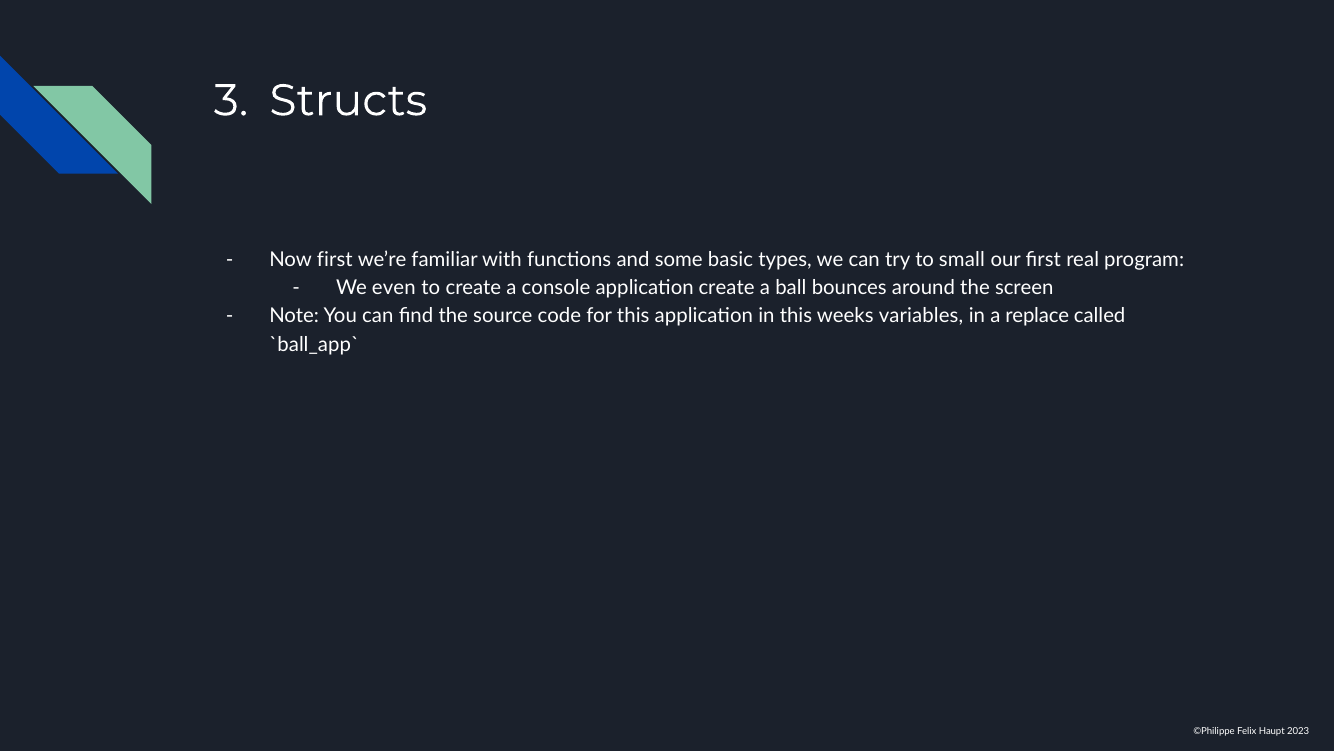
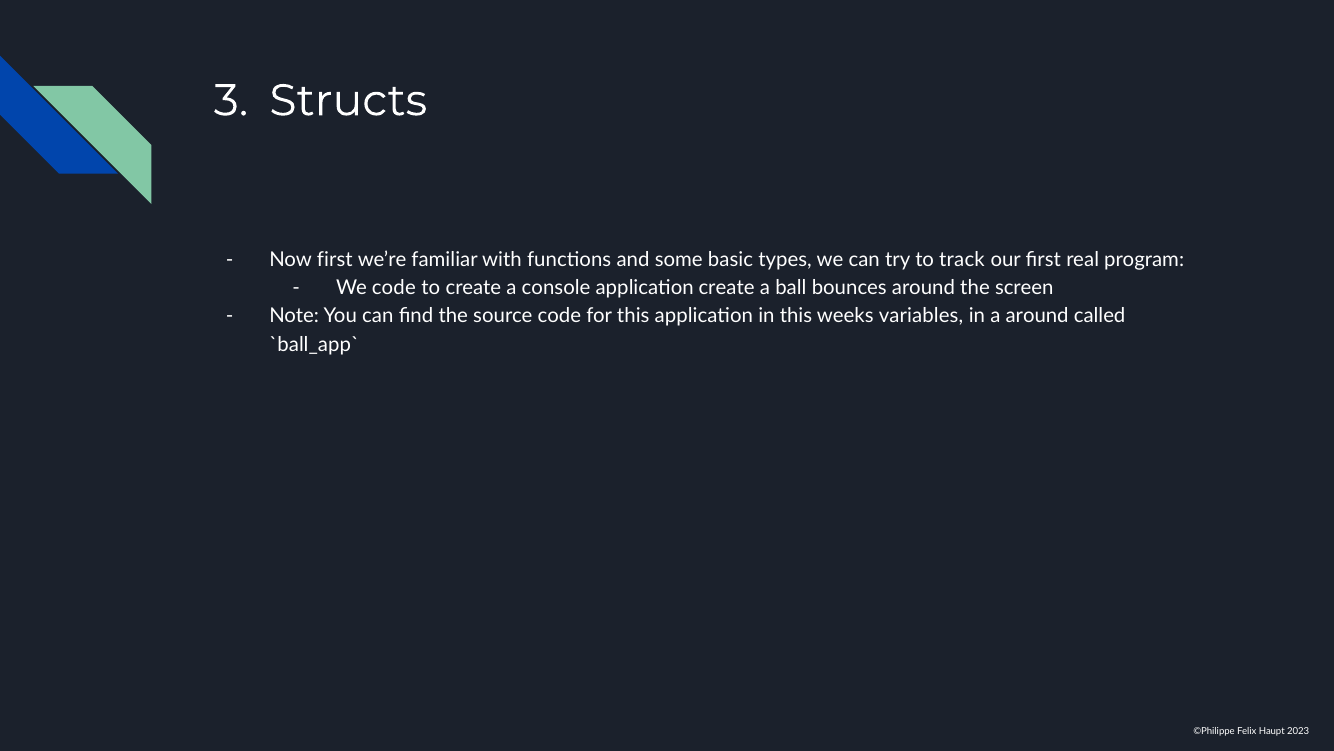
small: small -> track
We even: even -> code
a replace: replace -> around
